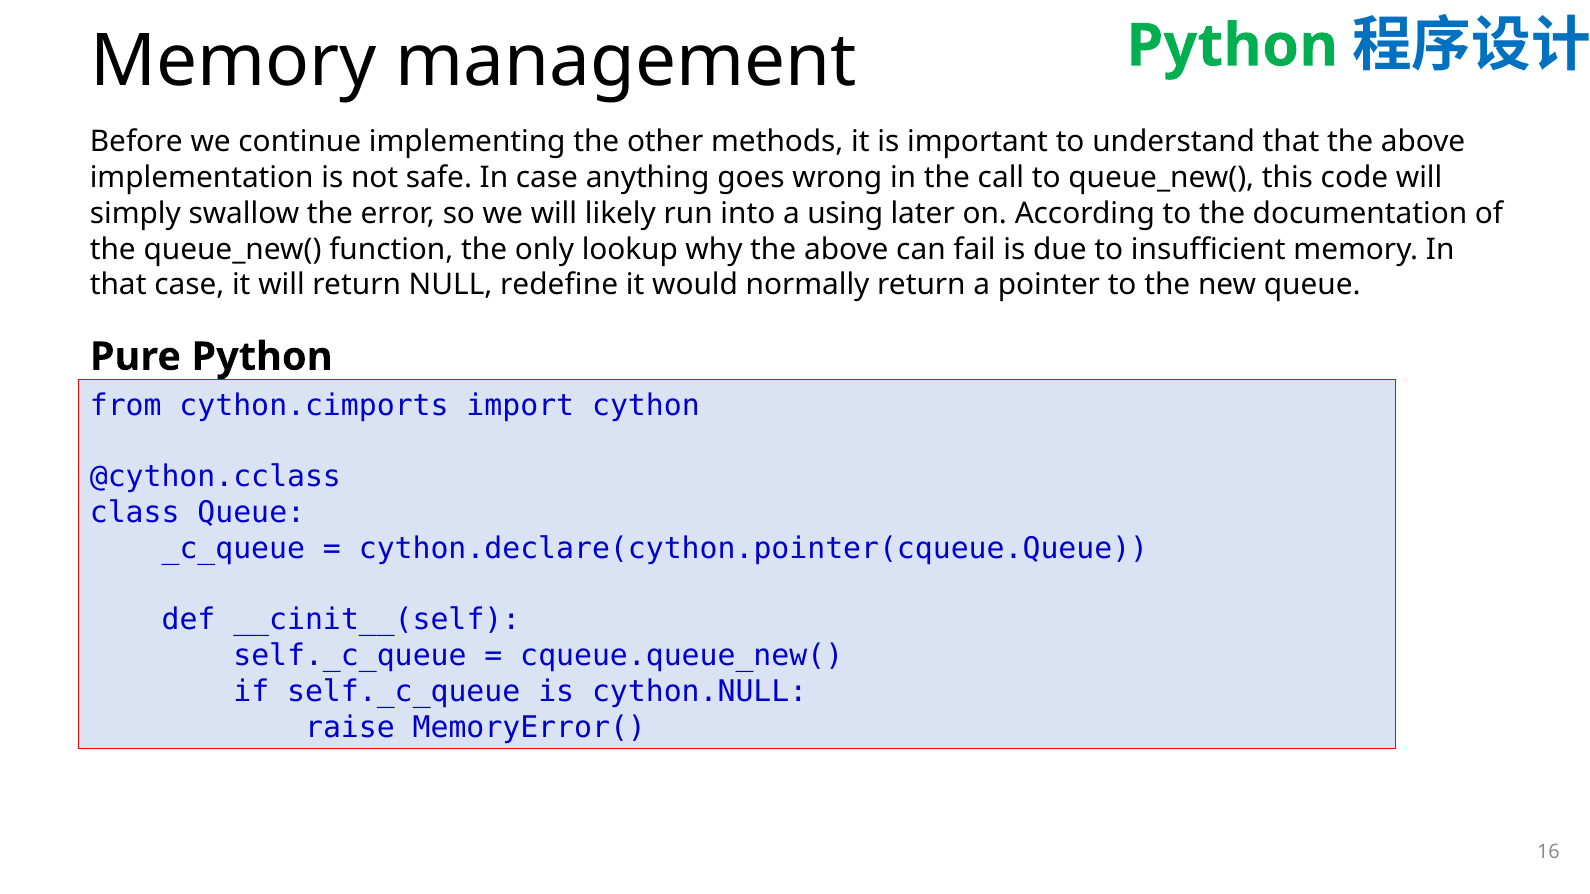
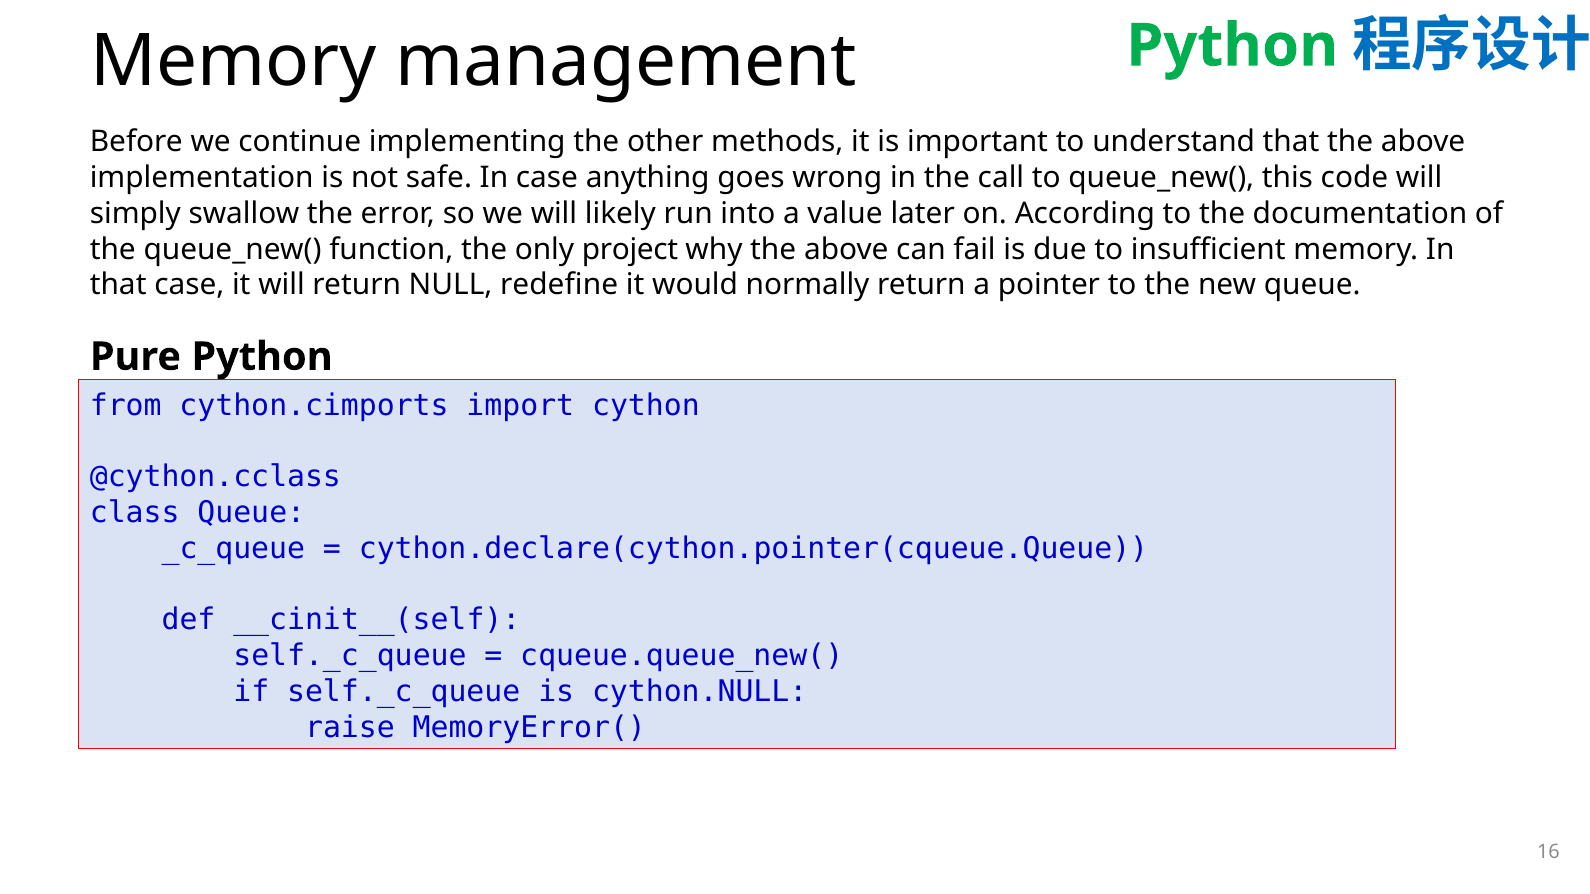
using: using -> value
lookup: lookup -> project
